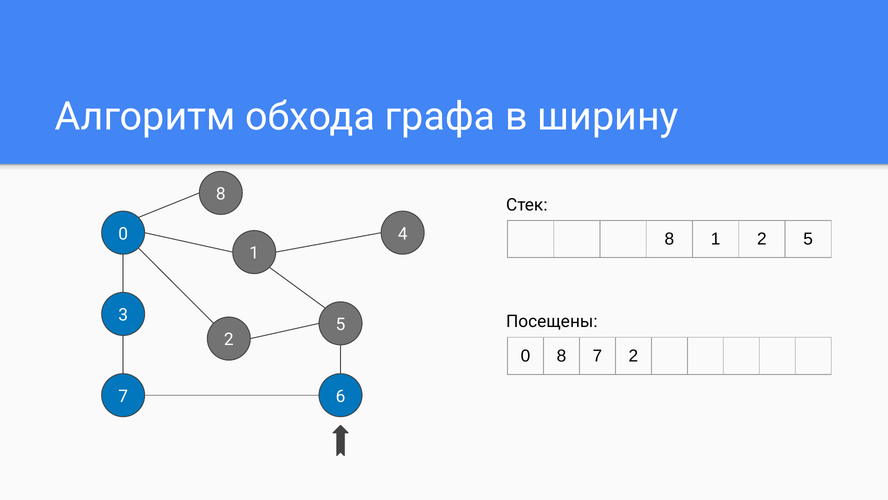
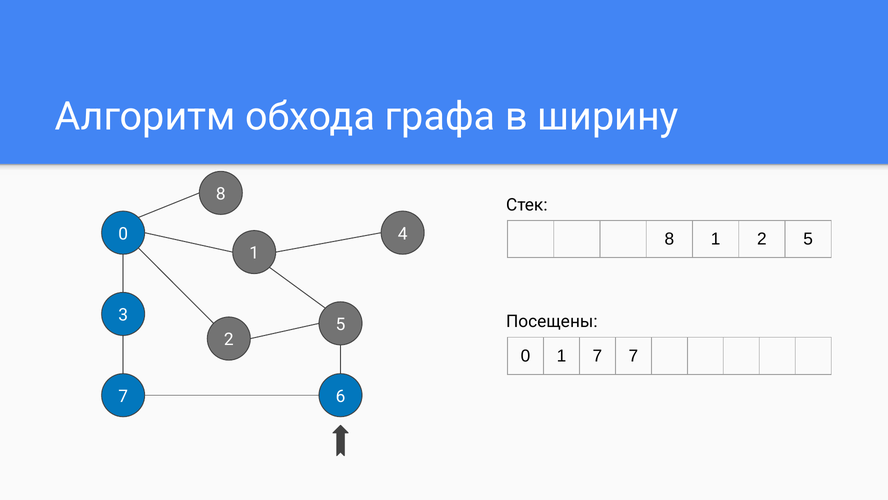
0 8: 8 -> 1
7 2: 2 -> 7
